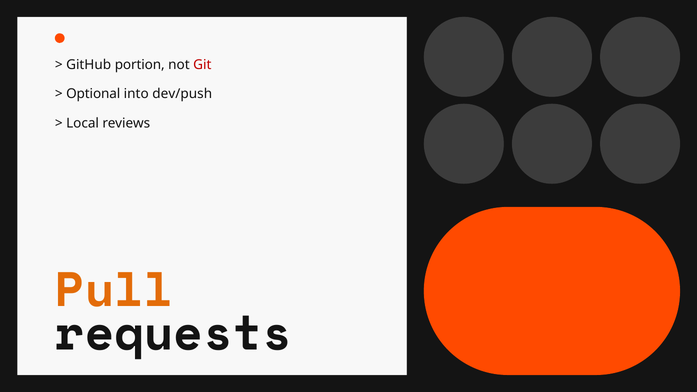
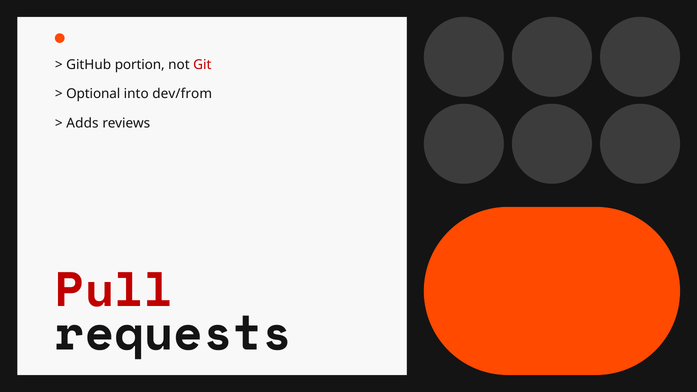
dev/push: dev/push -> dev/from
Local: Local -> Adds
Pull colour: orange -> red
